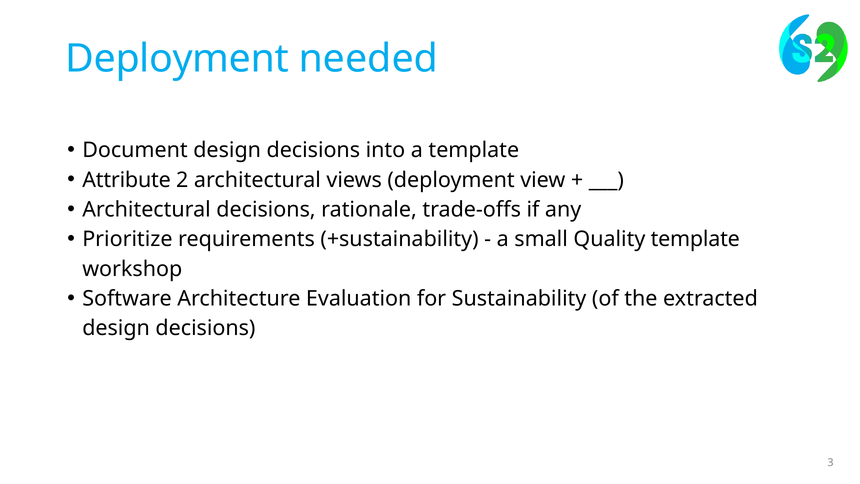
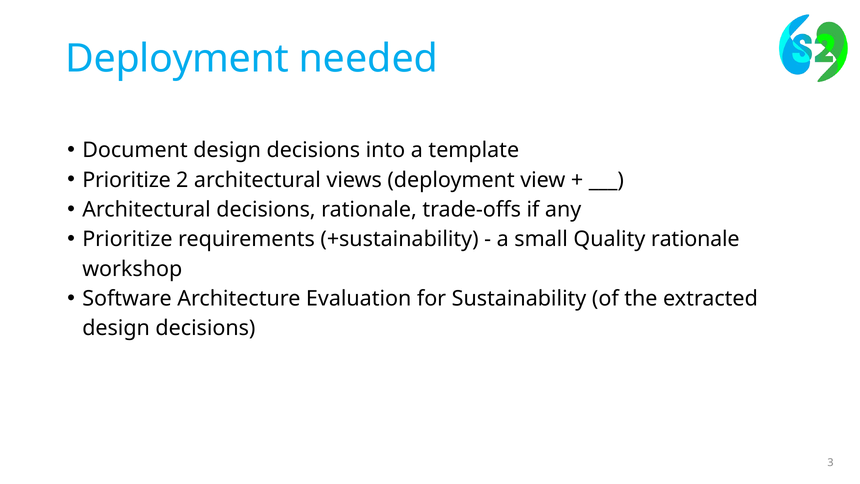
Attribute at (127, 180): Attribute -> Prioritize
Quality template: template -> rationale
